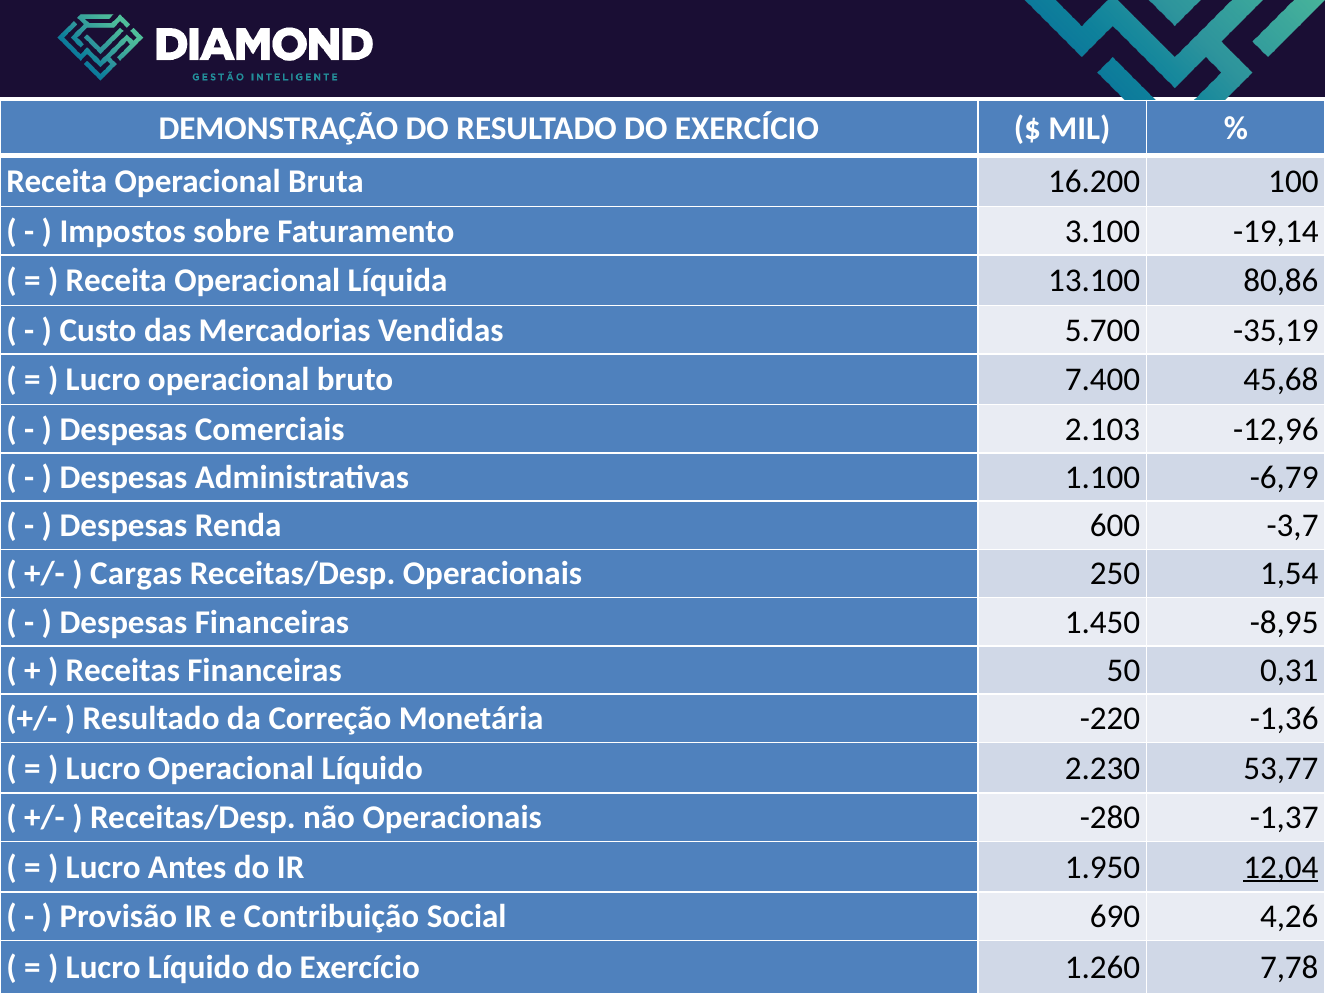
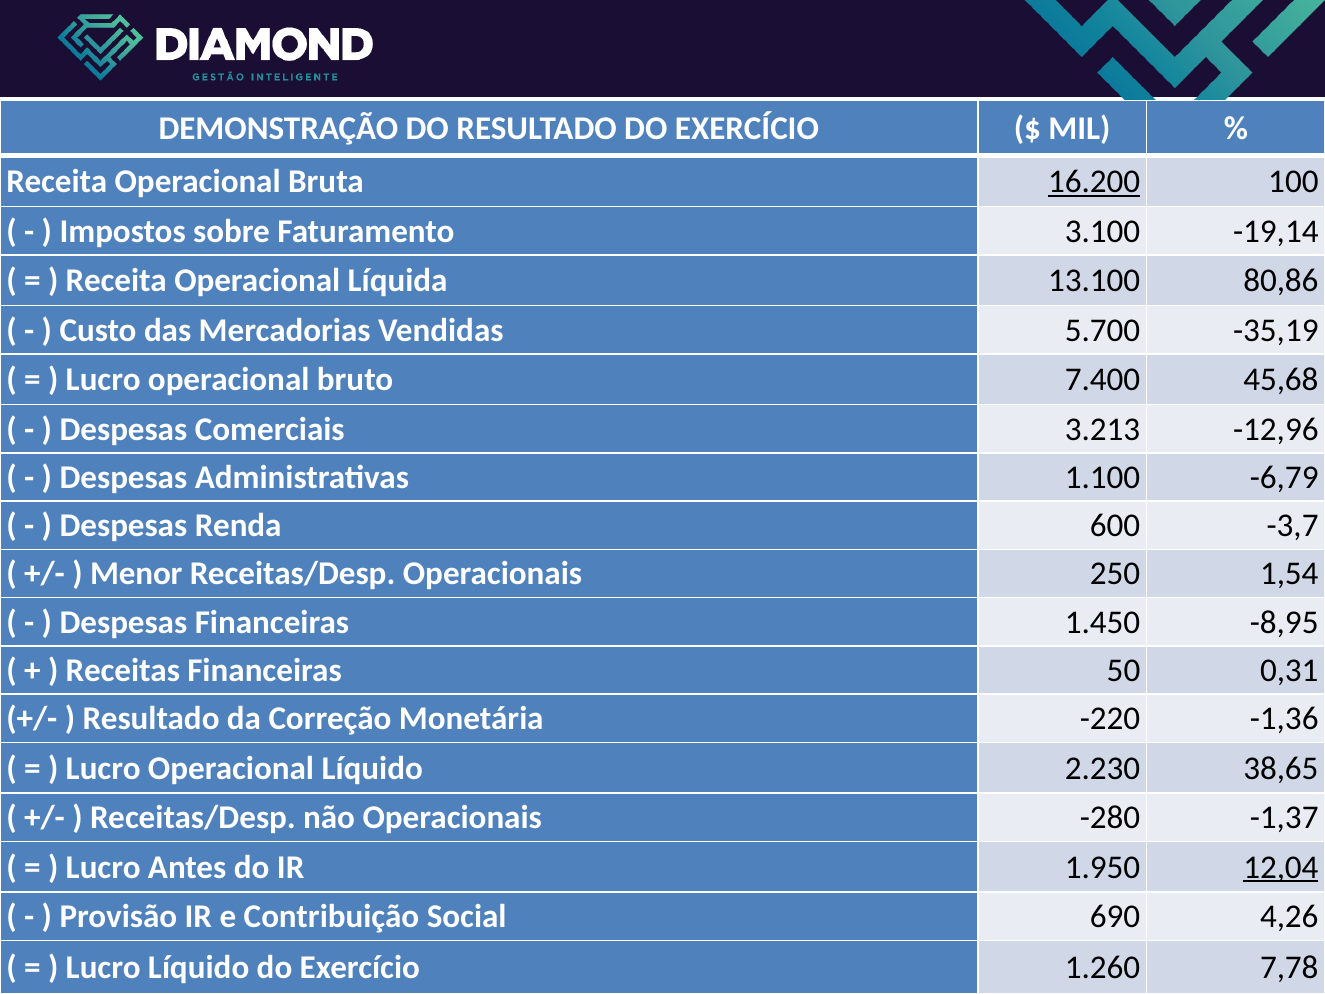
16.200 underline: none -> present
2.103: 2.103 -> 3.213
Cargas: Cargas -> Menor
53,77: 53,77 -> 38,65
